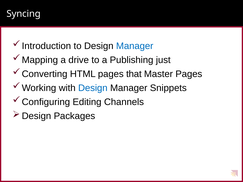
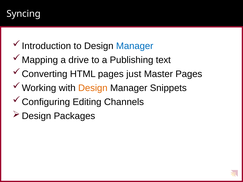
just: just -> text
that: that -> just
Design at (93, 88) colour: blue -> orange
